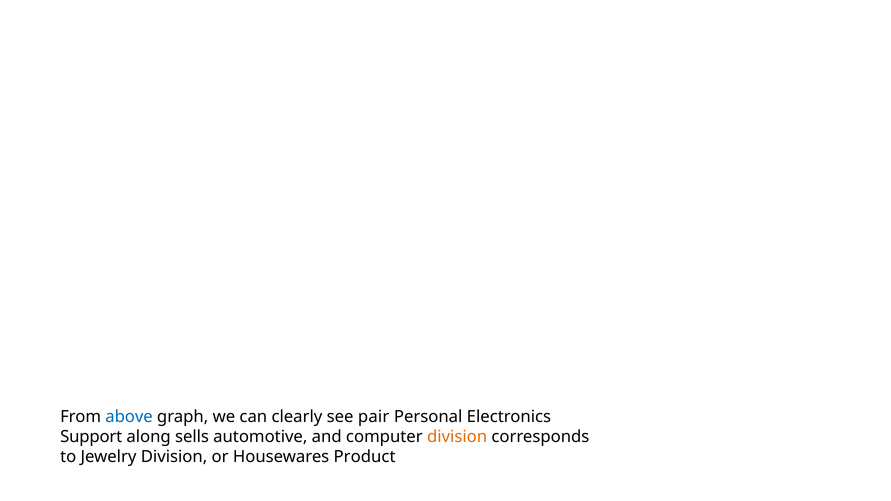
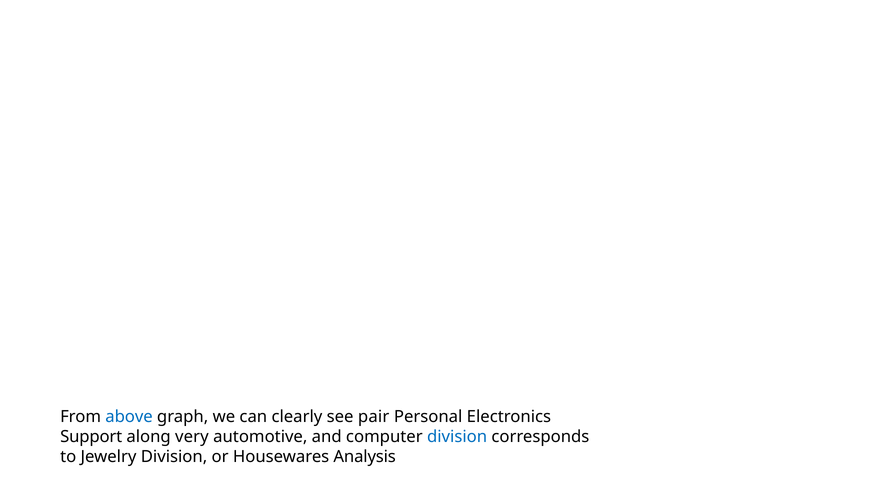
sells: sells -> very
division at (457, 437) colour: orange -> blue
Product: Product -> Analysis
